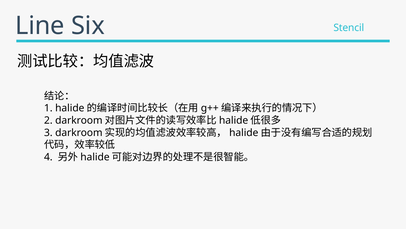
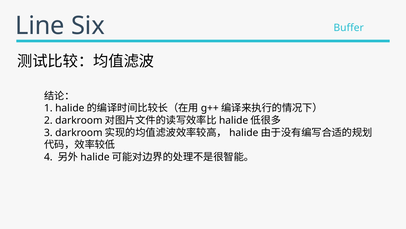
Stencil: Stencil -> Buffer
